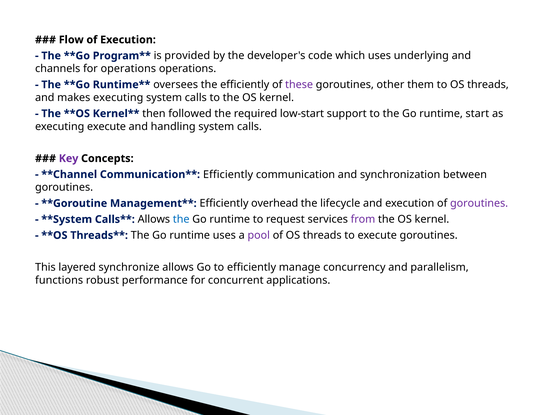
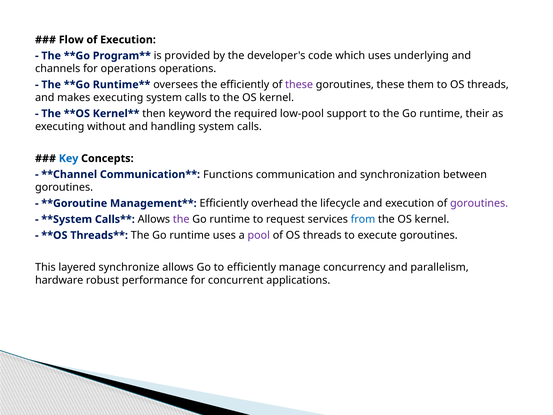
goroutines other: other -> these
followed: followed -> keyword
low-start: low-start -> low-pool
start: start -> their
executing execute: execute -> without
Key colour: purple -> blue
Efficiently at (228, 174): Efficiently -> Functions
the at (181, 219) colour: blue -> purple
from colour: purple -> blue
functions: functions -> hardware
